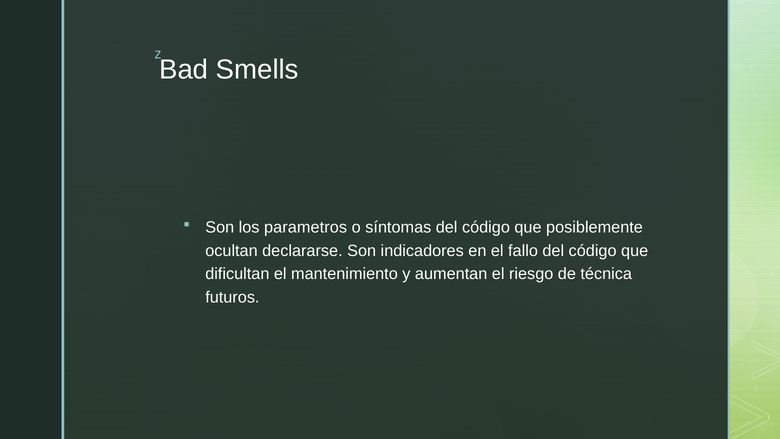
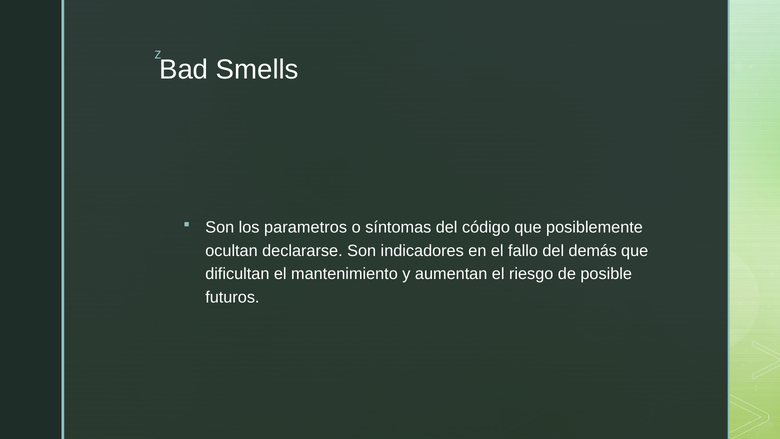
fallo del código: código -> demás
técnica: técnica -> posible
